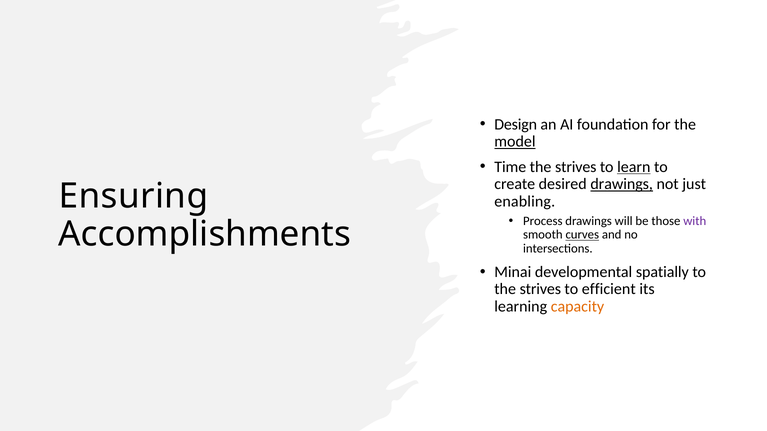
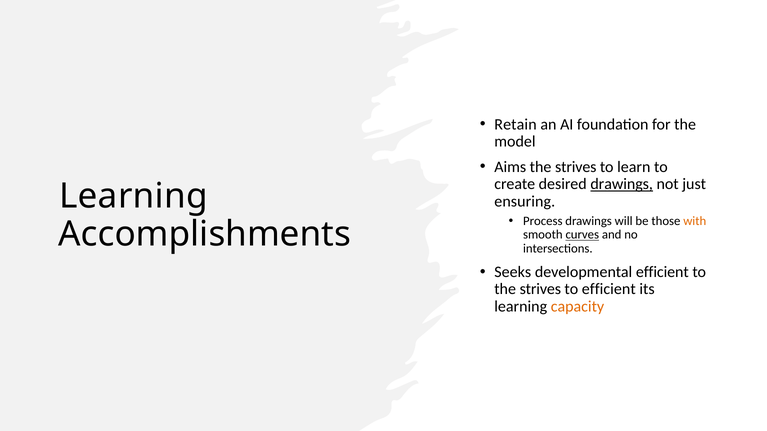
Design: Design -> Retain
model underline: present -> none
Time: Time -> Aims
learn underline: present -> none
Ensuring at (134, 196): Ensuring -> Learning
enabling: enabling -> ensuring
with colour: purple -> orange
Minai: Minai -> Seeks
developmental spatially: spatially -> efficient
